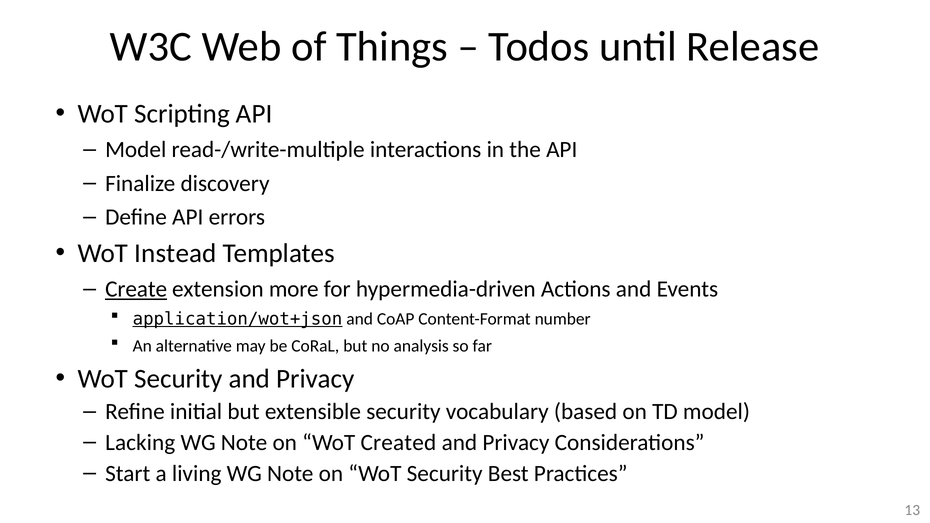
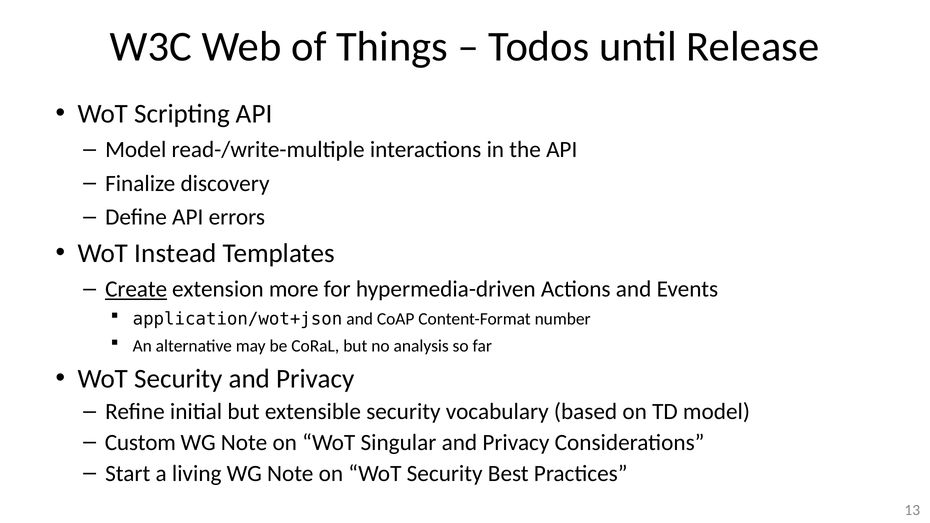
application/wot+json underline: present -> none
Lacking: Lacking -> Custom
Created: Created -> Singular
